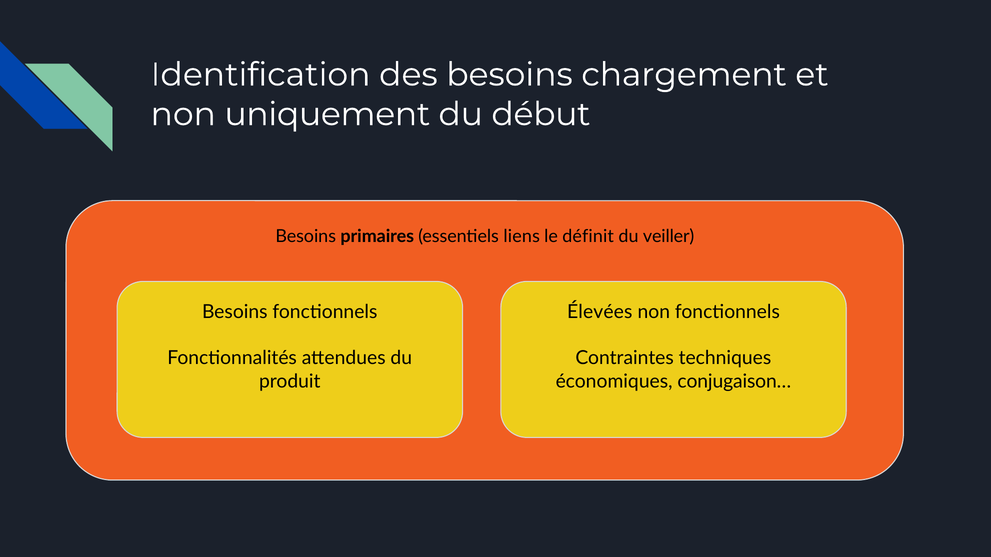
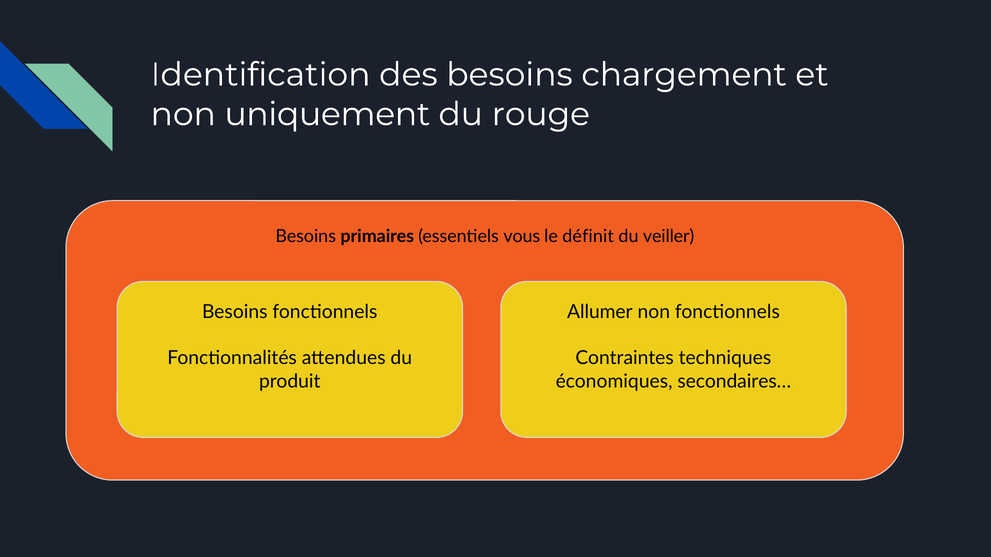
début: début -> rouge
liens: liens -> vous
Élevées: Élevées -> Allumer
conjugaison…: conjugaison… -> secondaires…
